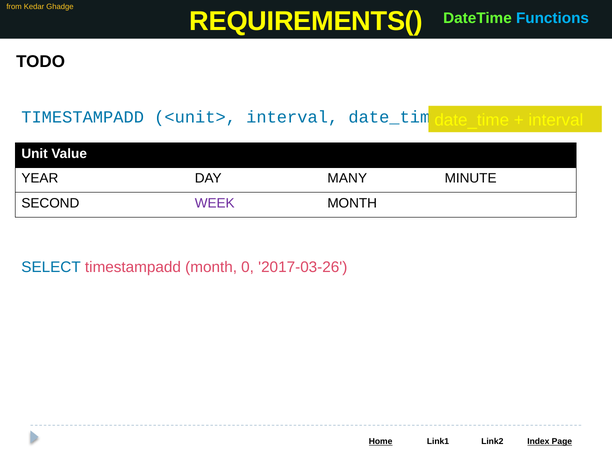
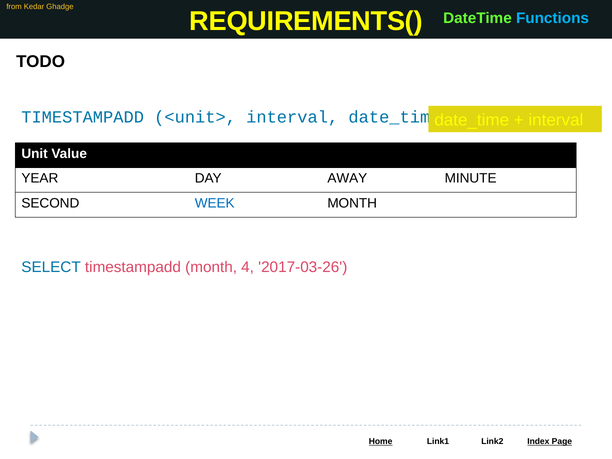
MANY: MANY -> AWAY
WEEK colour: purple -> blue
0: 0 -> 4
